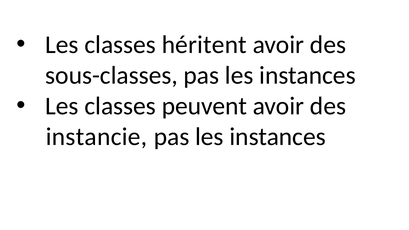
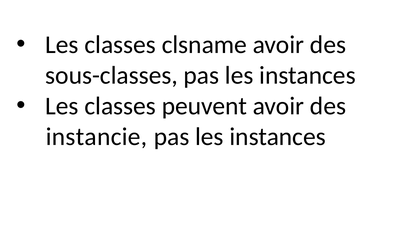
héritent: héritent -> clsname
